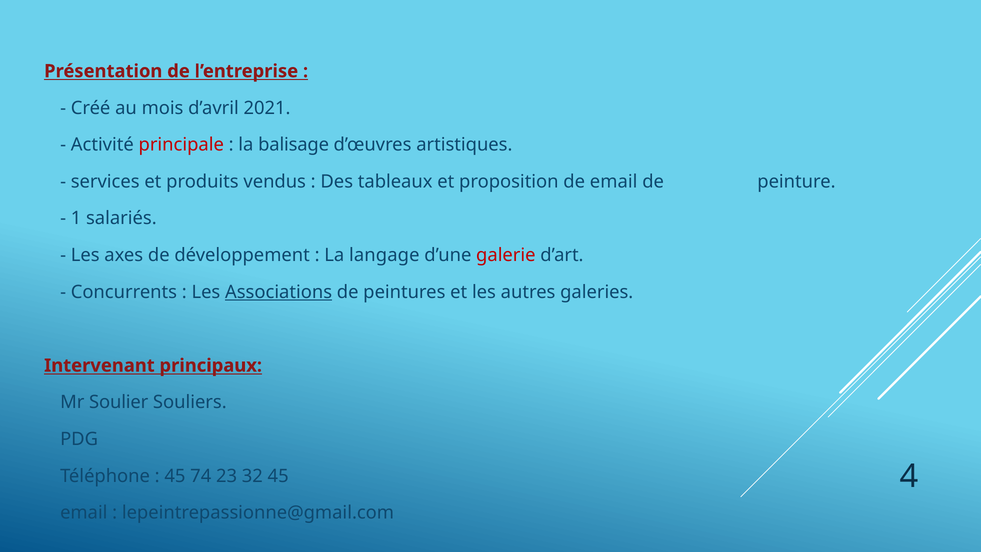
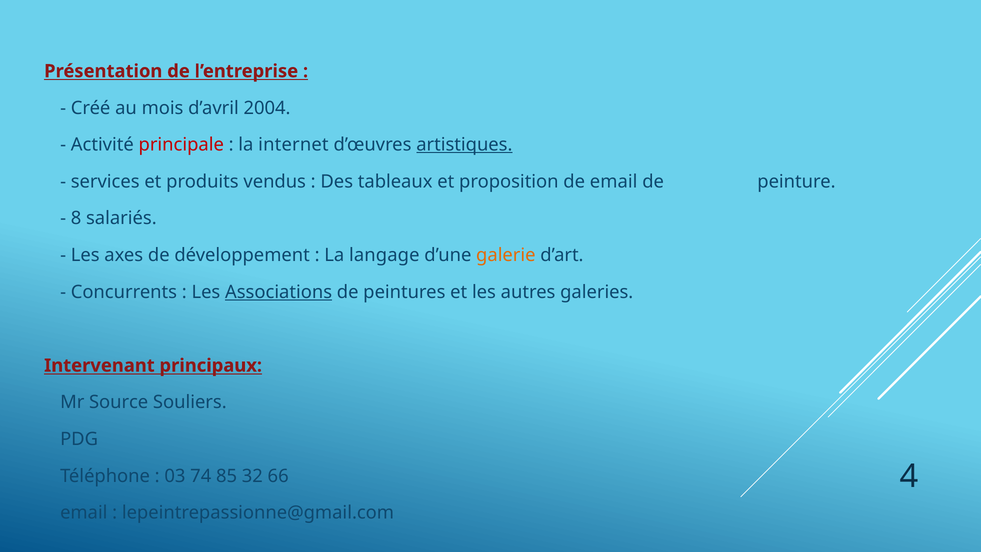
2021: 2021 -> 2004
balisage: balisage -> internet
artistiques underline: none -> present
1: 1 -> 8
galerie colour: red -> orange
Soulier: Soulier -> Source
45 at (175, 476): 45 -> 03
23: 23 -> 85
32 45: 45 -> 66
